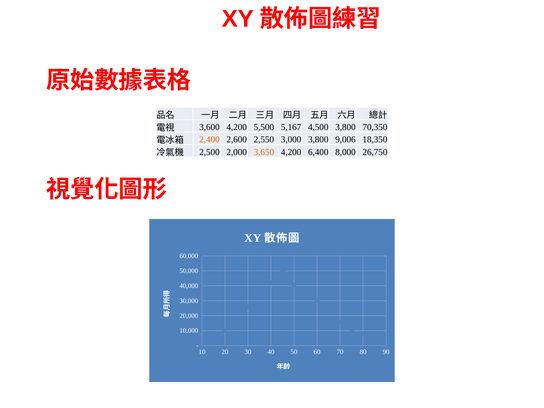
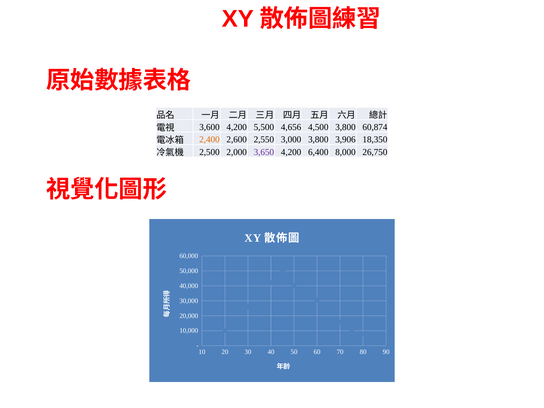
5,167: 5,167 -> 4,656
70,350: 70,350 -> 60,874
9,006: 9,006 -> 3,906
3,650 colour: orange -> purple
